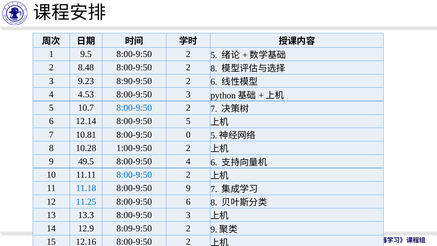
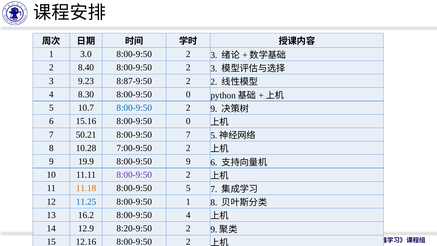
9.5: 9.5 -> 3.0
5 at (214, 55): 5 -> 3
8.48: 8.48 -> 8.40
8 at (214, 68): 8 -> 3
8:90-9:50: 8:90-9:50 -> 8:87-9:50
2 6: 6 -> 2
4.53: 4.53 -> 8.30
3 at (188, 94): 3 -> 0
2 7: 7 -> 9
12.14: 12.14 -> 15.16
5 at (188, 121): 5 -> 0
10.81: 10.81 -> 50.21
8:00-9:50 0: 0 -> 7
1:00-9:50: 1:00-9:50 -> 7:00-9:50
49.5: 49.5 -> 19.9
8:00-9:50 4: 4 -> 9
8:00-9:50 at (134, 175) colour: blue -> purple
11.18 colour: blue -> orange
8:00-9:50 9: 9 -> 5
8:00-9:50 6: 6 -> 1
13.3: 13.3 -> 16.2
3 at (188, 215): 3 -> 4
8:09-9:50: 8:09-9:50 -> 8:20-9:50
